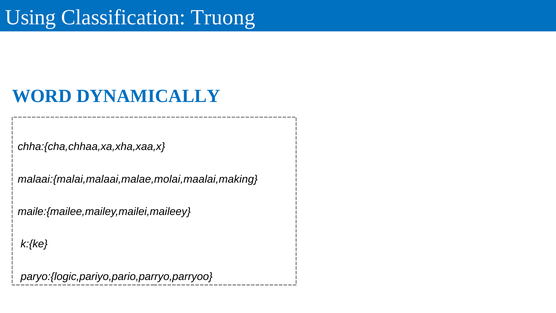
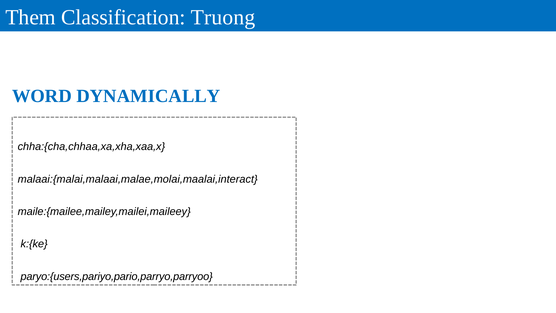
Using: Using -> Them
malaai:{malai,malaai,malae,molai,maalai,making: malaai:{malai,malaai,malae,molai,maalai,making -> malaai:{malai,malaai,malae,molai,maalai,interact
paryo:{logic,pariyo,pario,parryo,parryoo: paryo:{logic,pariyo,pario,parryo,parryoo -> paryo:{users,pariyo,pario,parryo,parryoo
